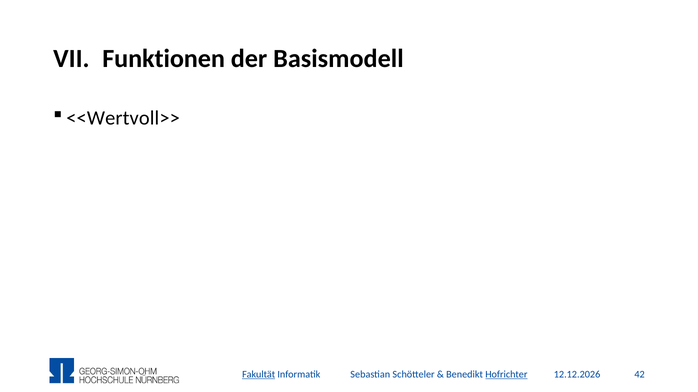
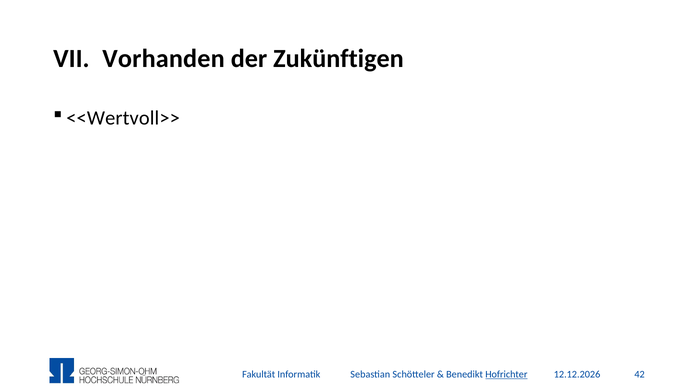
Funktionen: Funktionen -> Vorhanden
Basismodell: Basismodell -> Zukünftigen
Fakultät underline: present -> none
